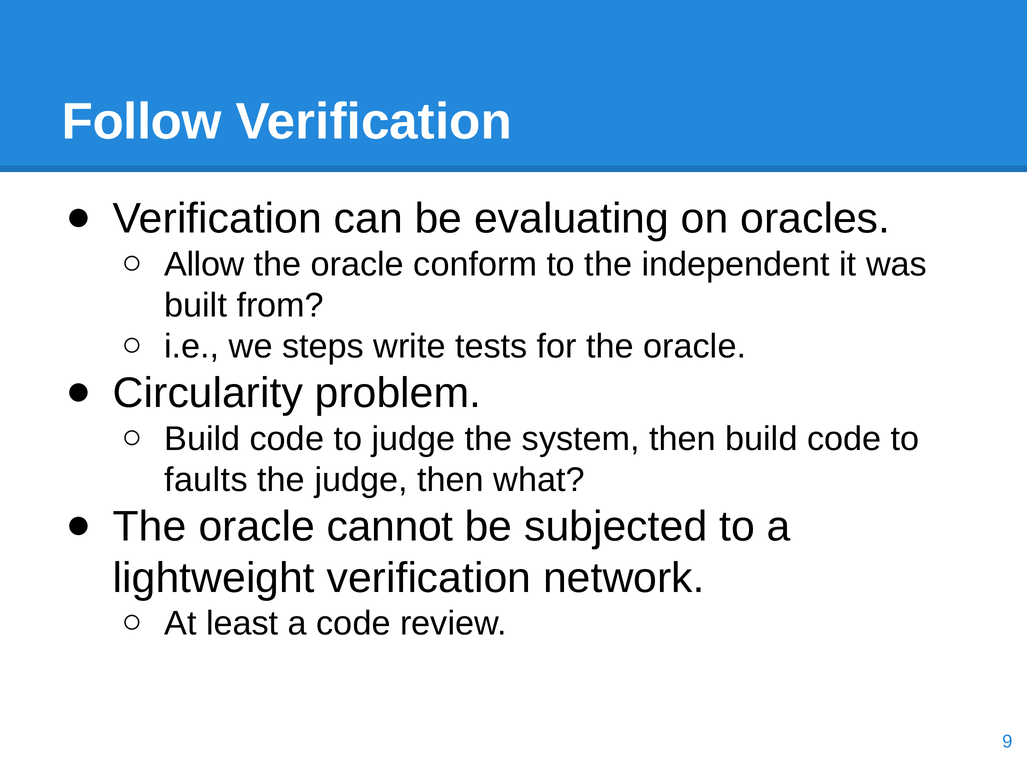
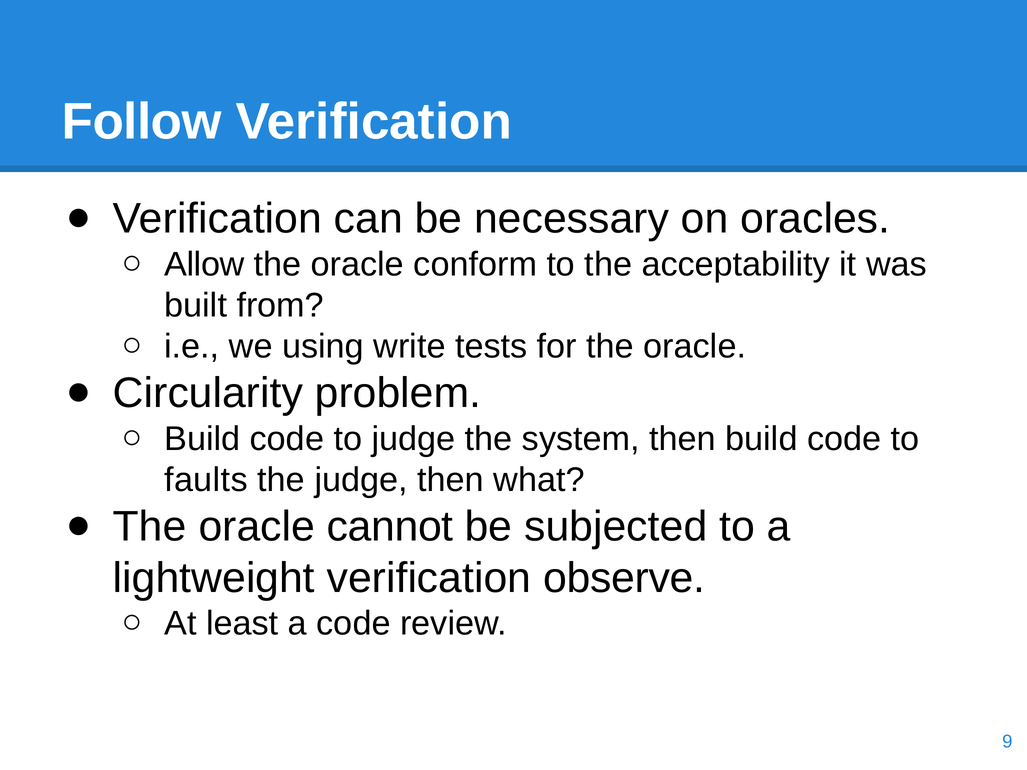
evaluating: evaluating -> necessary
independent: independent -> acceptability
steps: steps -> using
network: network -> observe
